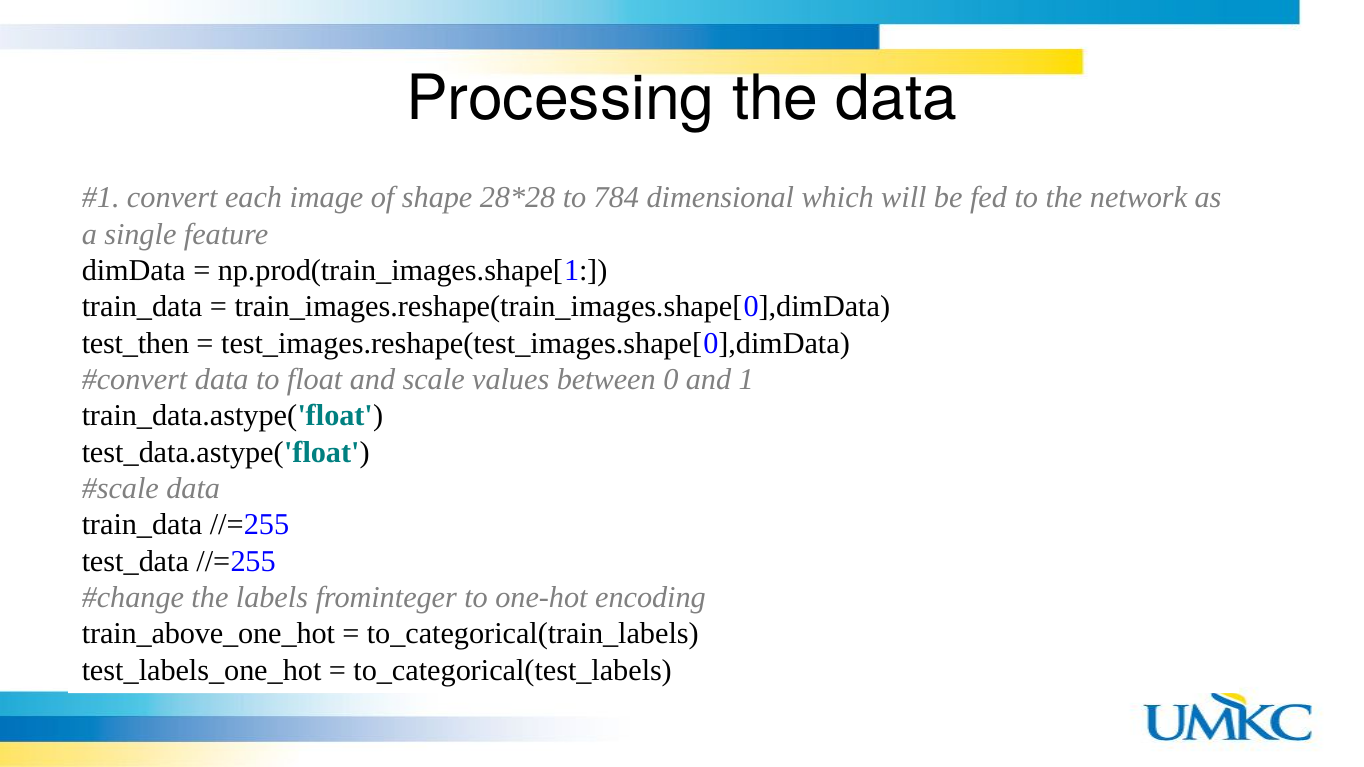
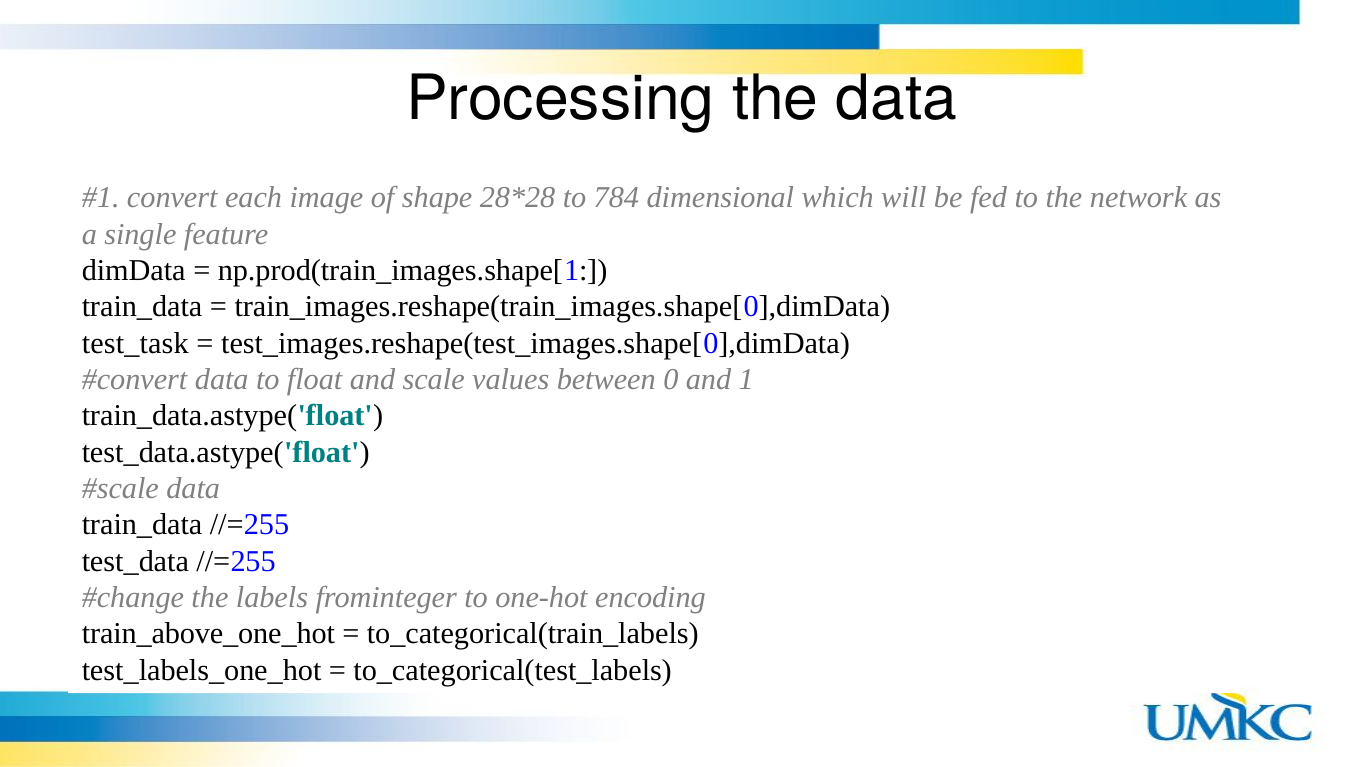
test_then: test_then -> test_task
